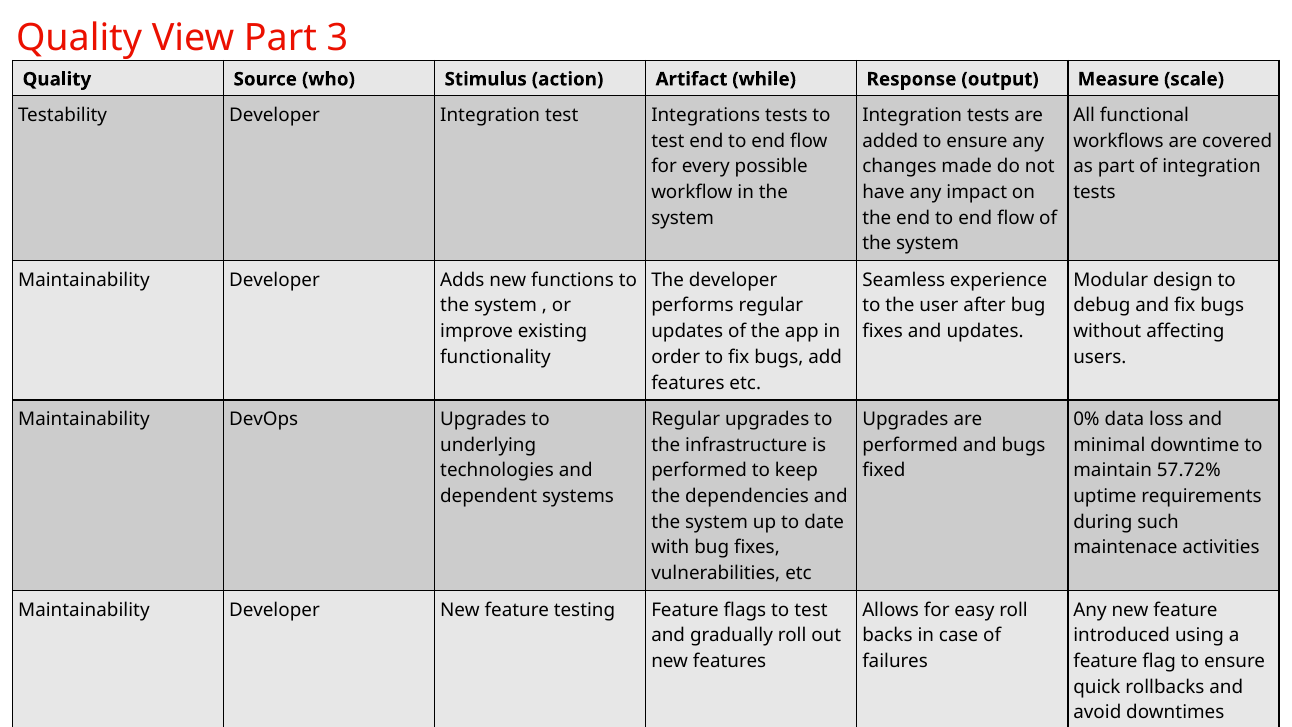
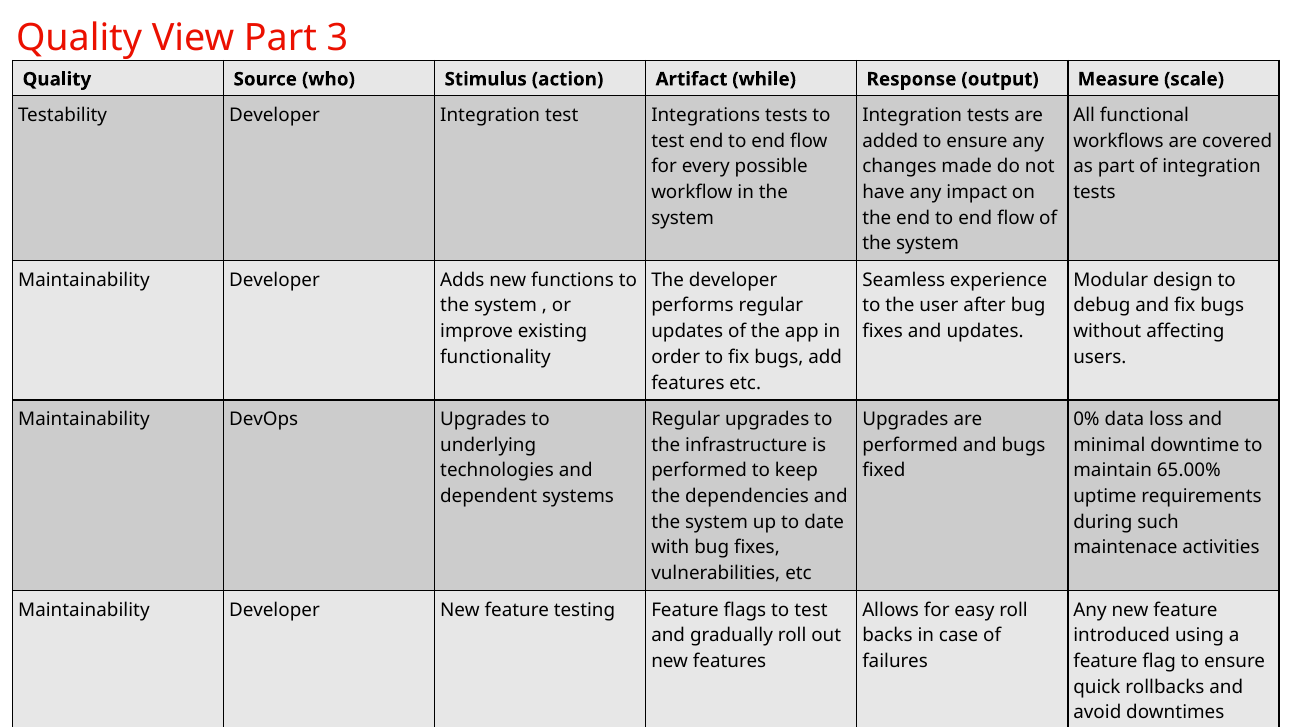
57.72%: 57.72% -> 65.00%
